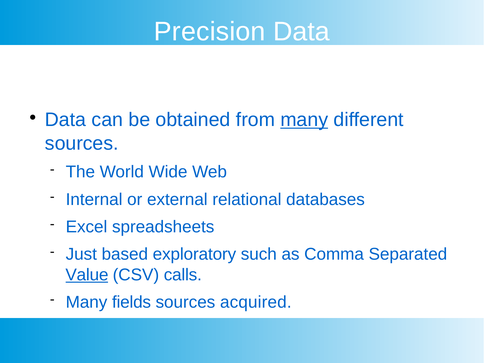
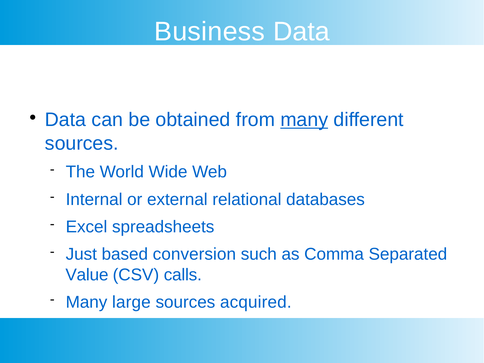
Precision: Precision -> Business
exploratory: exploratory -> conversion
Value underline: present -> none
fields: fields -> large
